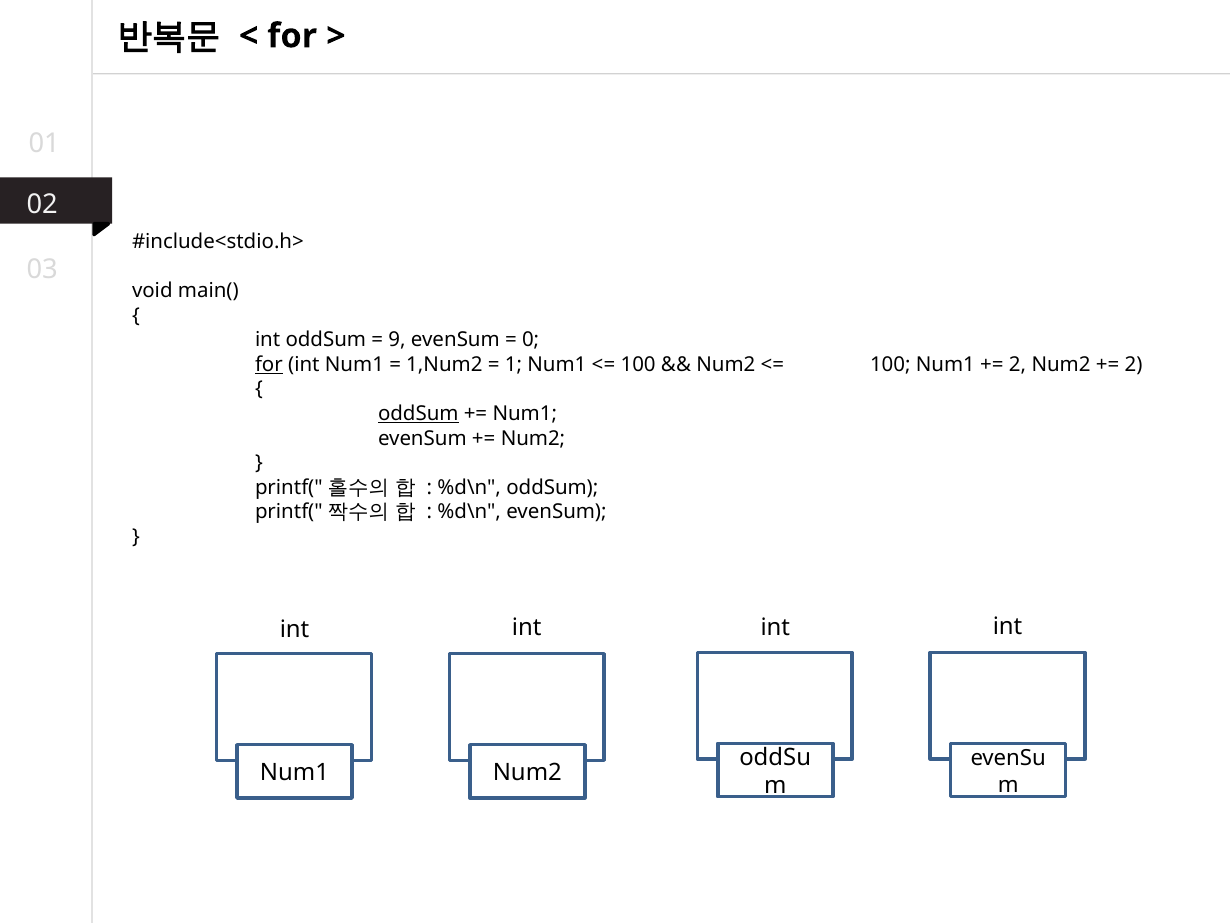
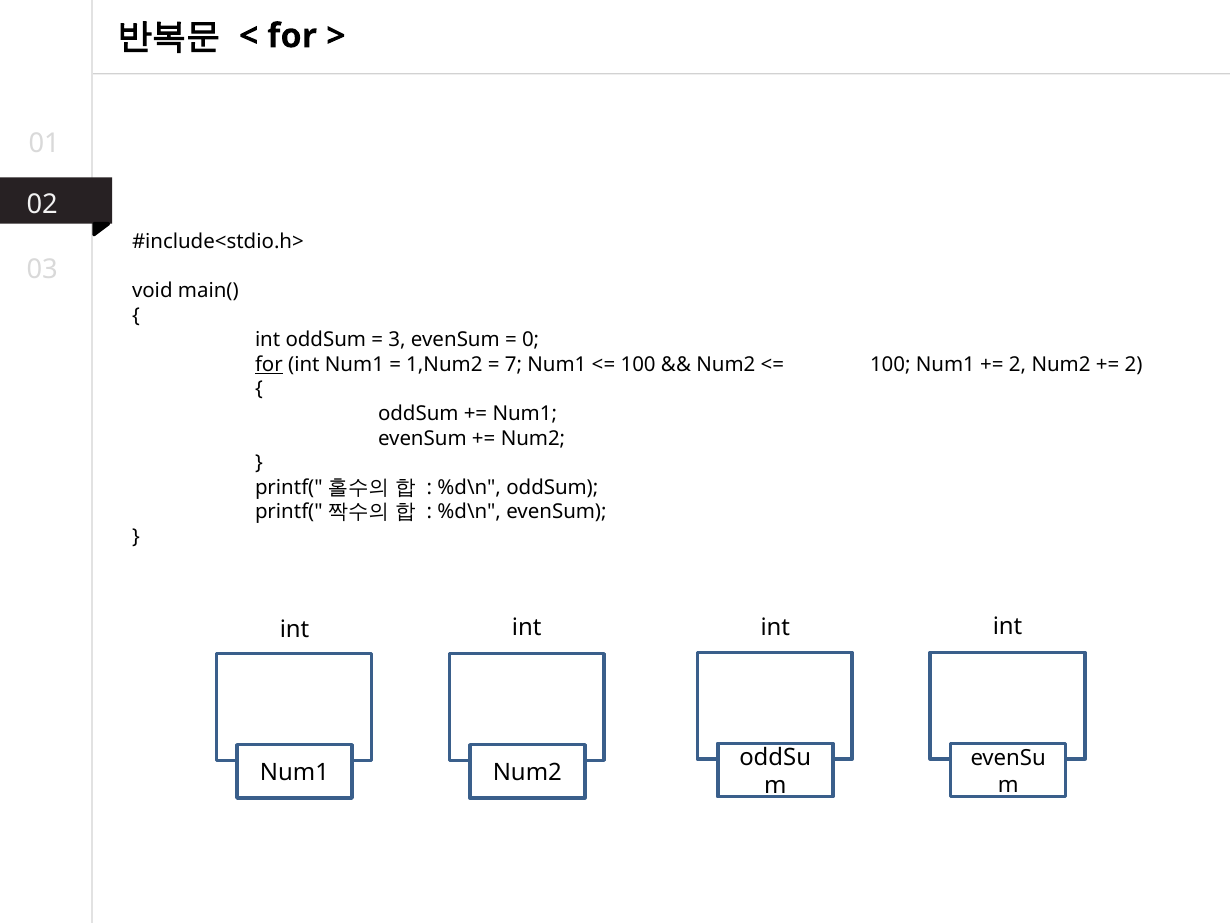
9: 9 -> 3
1: 1 -> 7
oddSum at (418, 413) underline: present -> none
